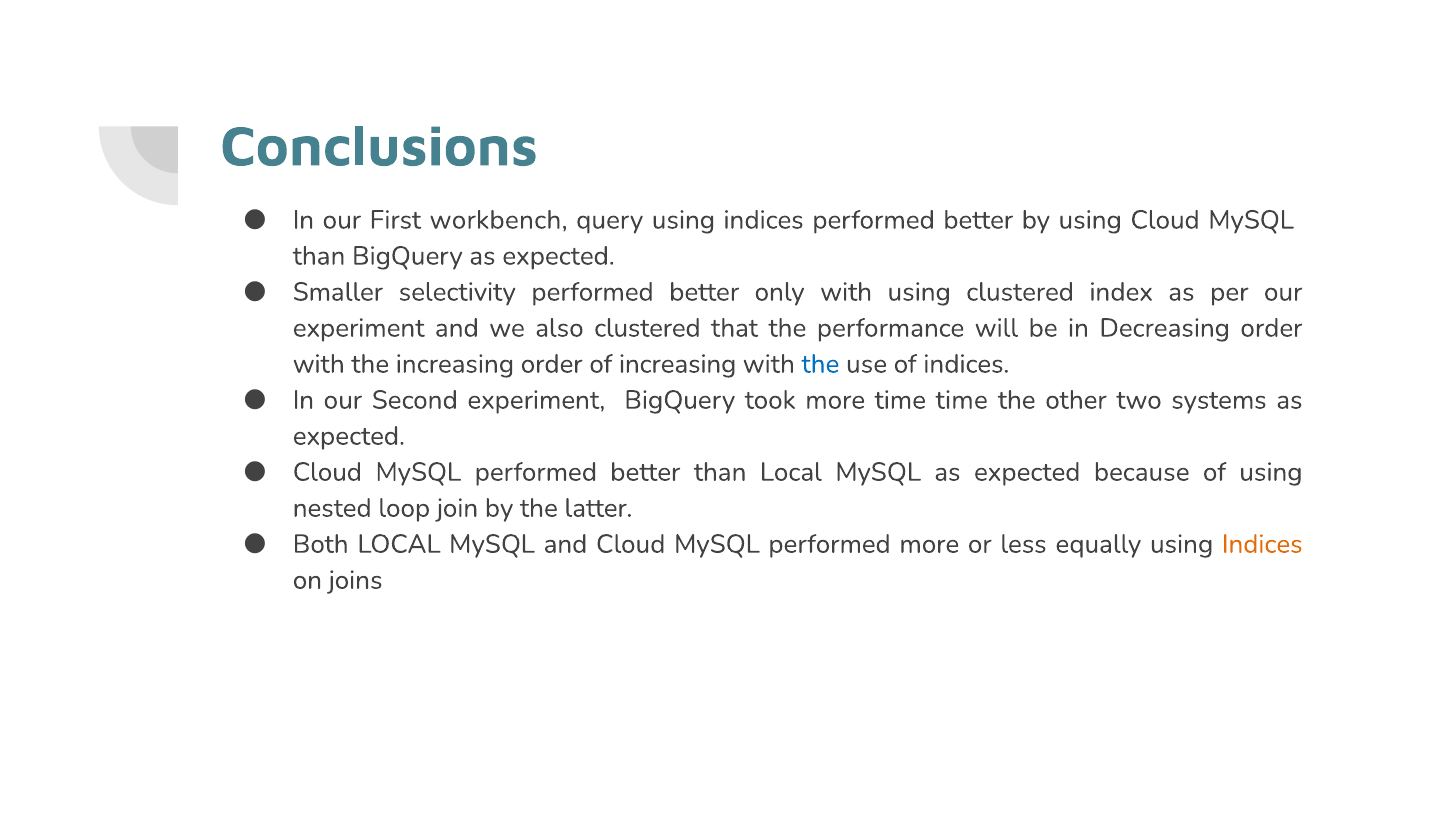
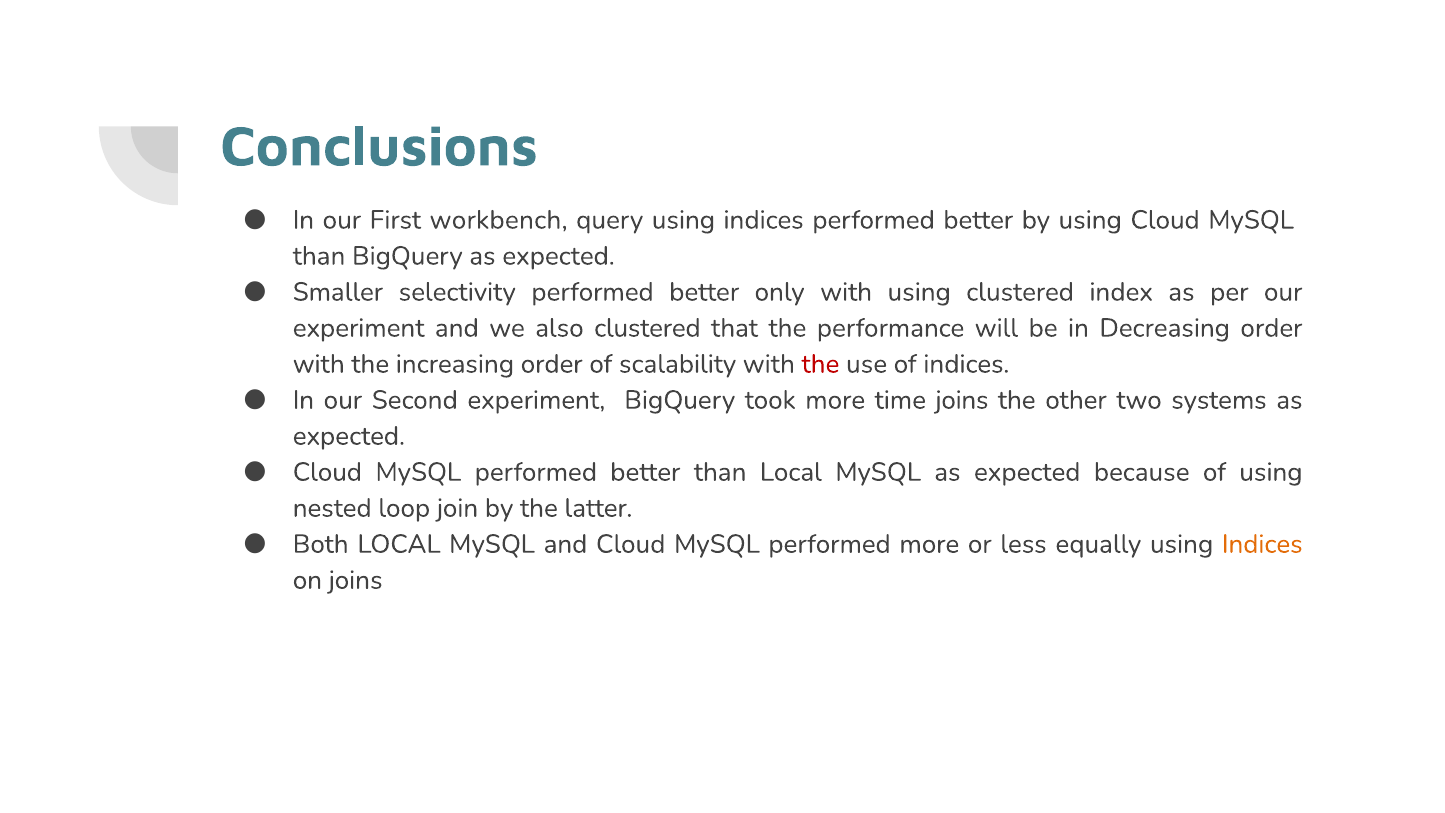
of increasing: increasing -> scalability
the at (820, 364) colour: blue -> red
time time: time -> joins
